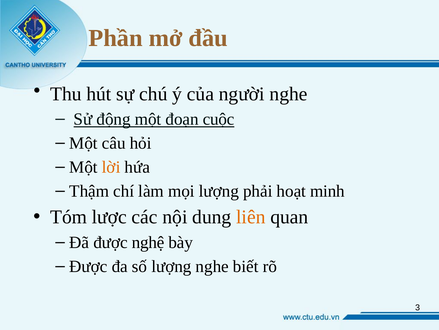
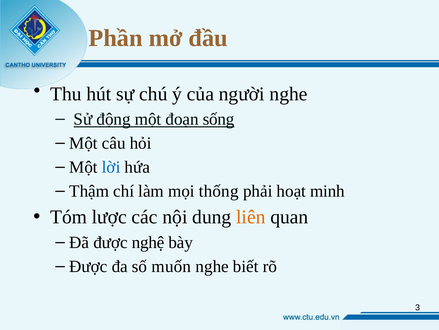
cuộc: cuộc -> sống
lời colour: orange -> blue
mọi lượng: lượng -> thống
số lượng: lượng -> muốn
